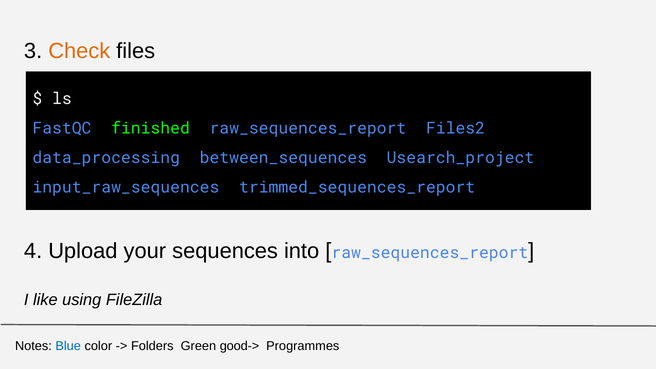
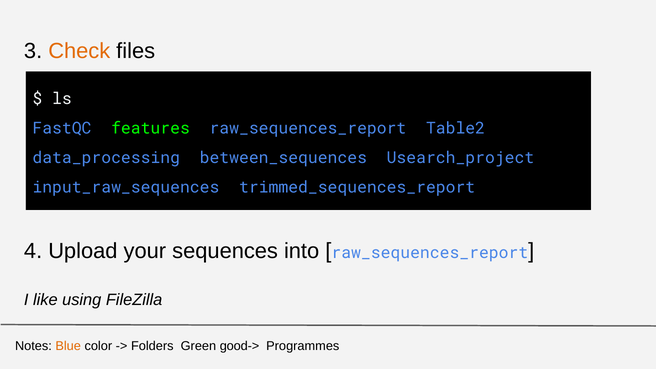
finished: finished -> features
Files2: Files2 -> Table2
Blue colour: blue -> orange
